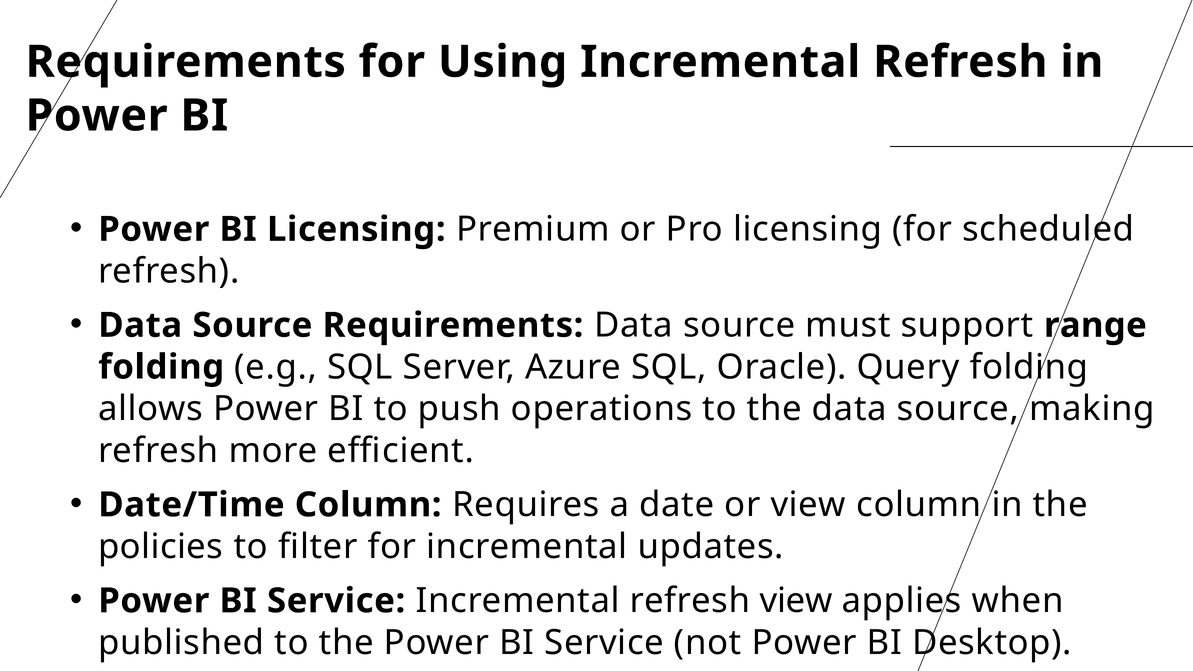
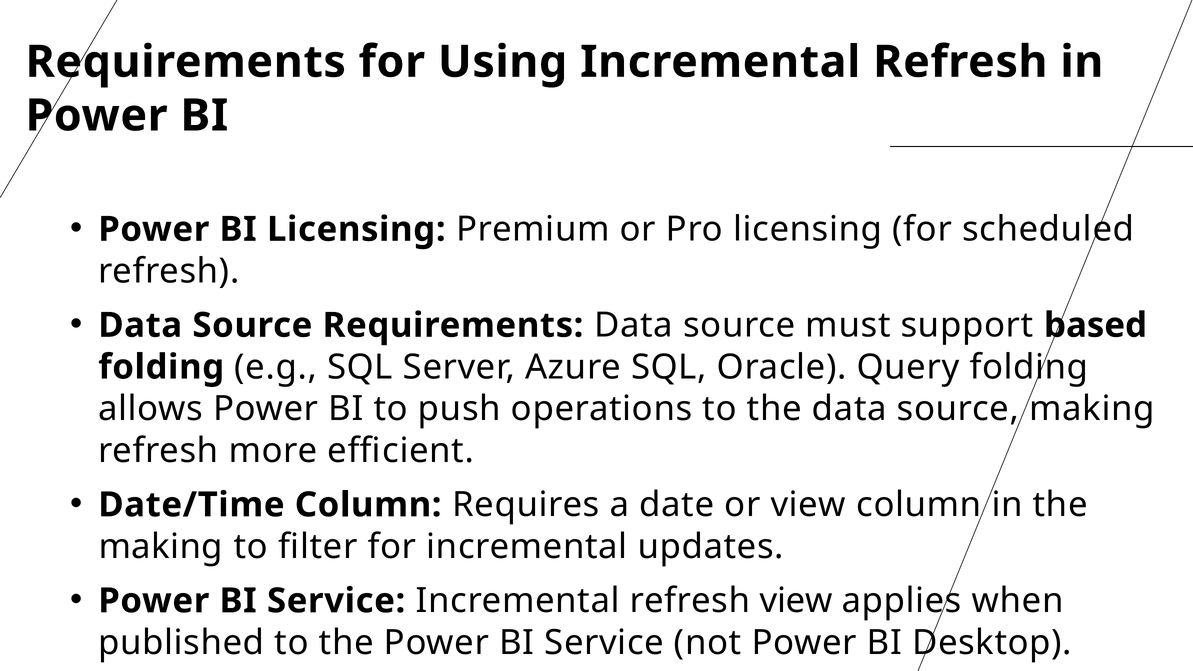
range: range -> based
policies at (161, 547): policies -> making
